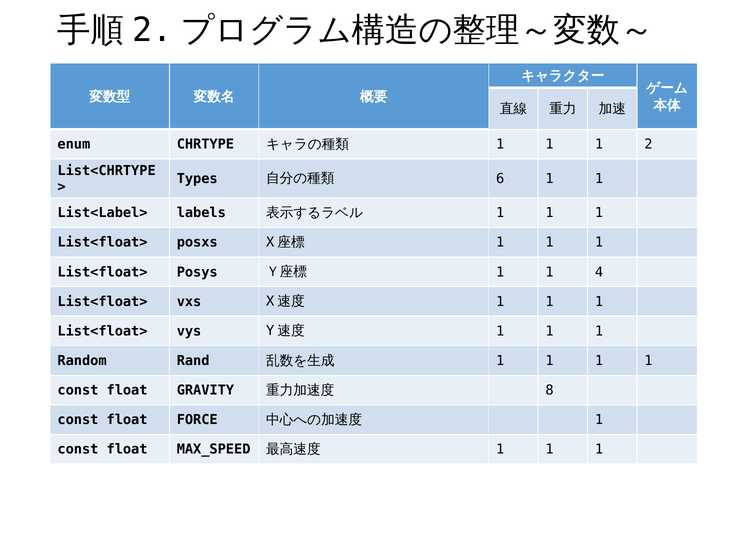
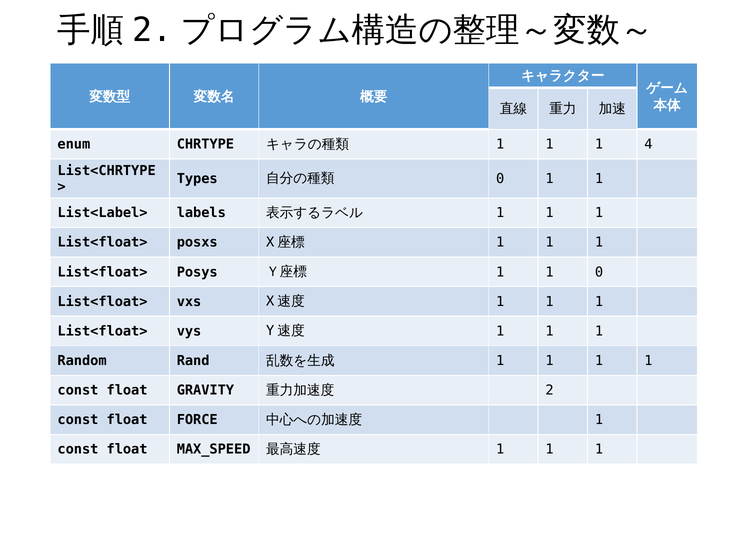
1 2: 2 -> 4
6 at (500, 179): 6 -> 0
1 4: 4 -> 0
8 at (550, 391): 8 -> 2
